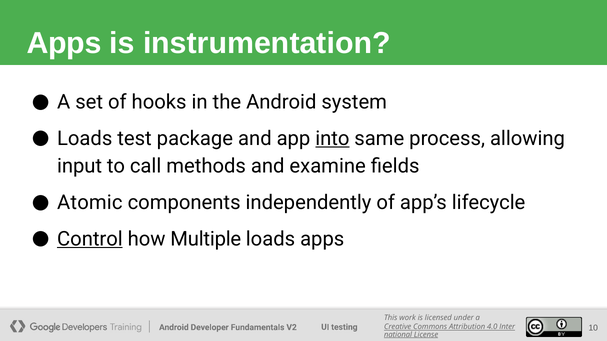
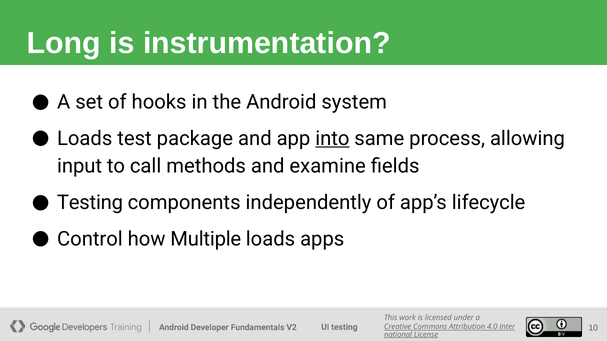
Apps at (64, 43): Apps -> Long
Atomic at (90, 203): Atomic -> Testing
Control underline: present -> none
